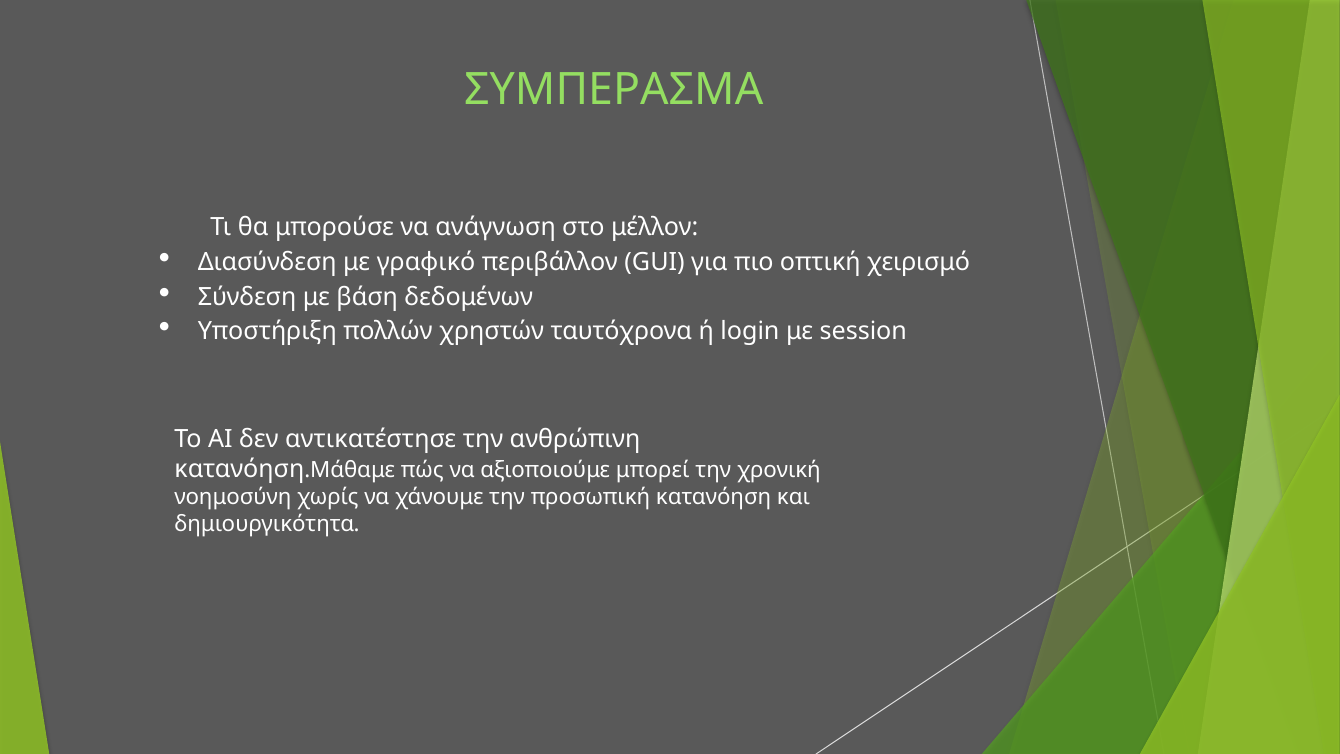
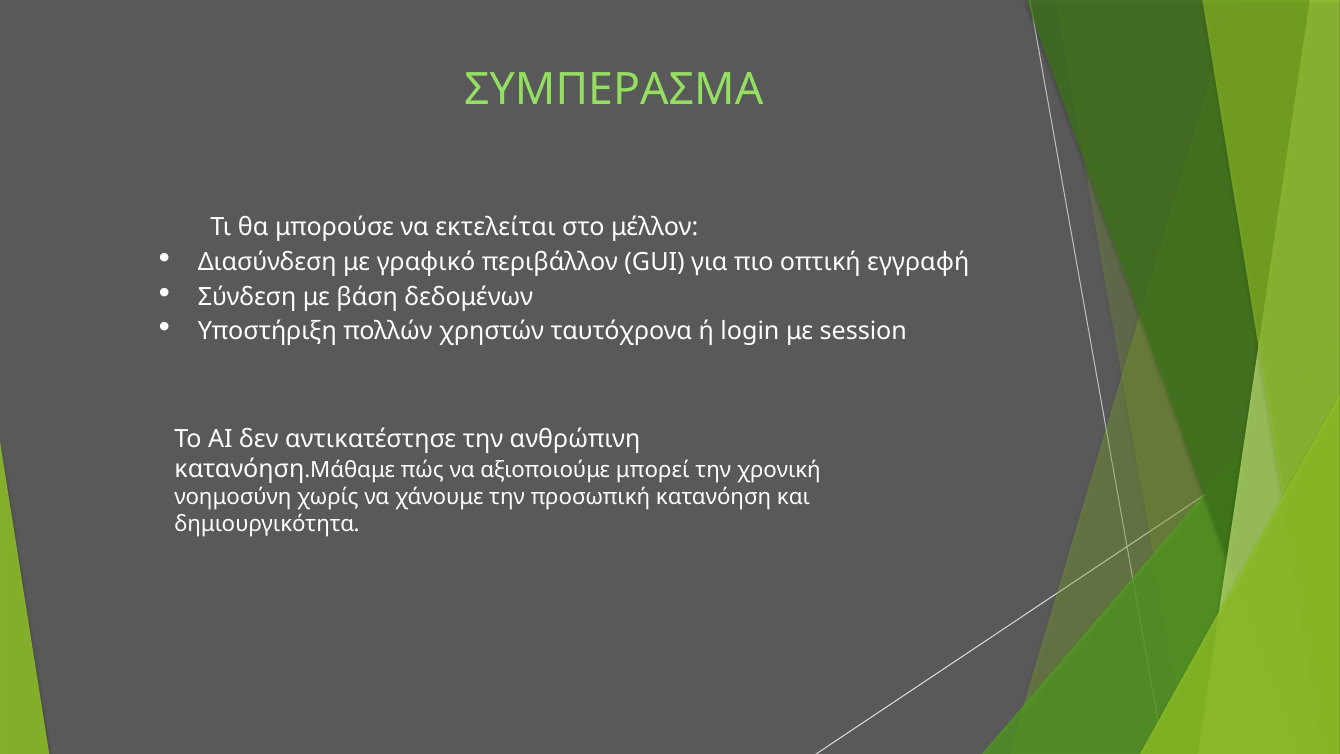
ανάγνωση: ανάγνωση -> εκτελείται
χειρισμό: χειρισμό -> εγγραφή
